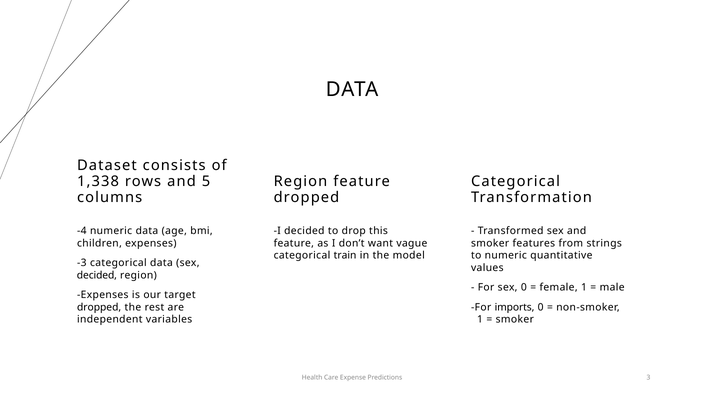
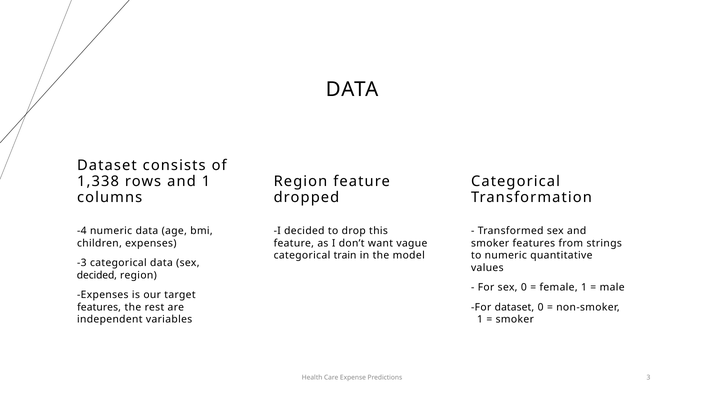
and 5: 5 -> 1
dropped at (99, 307): dropped -> features
For imports: imports -> dataset
